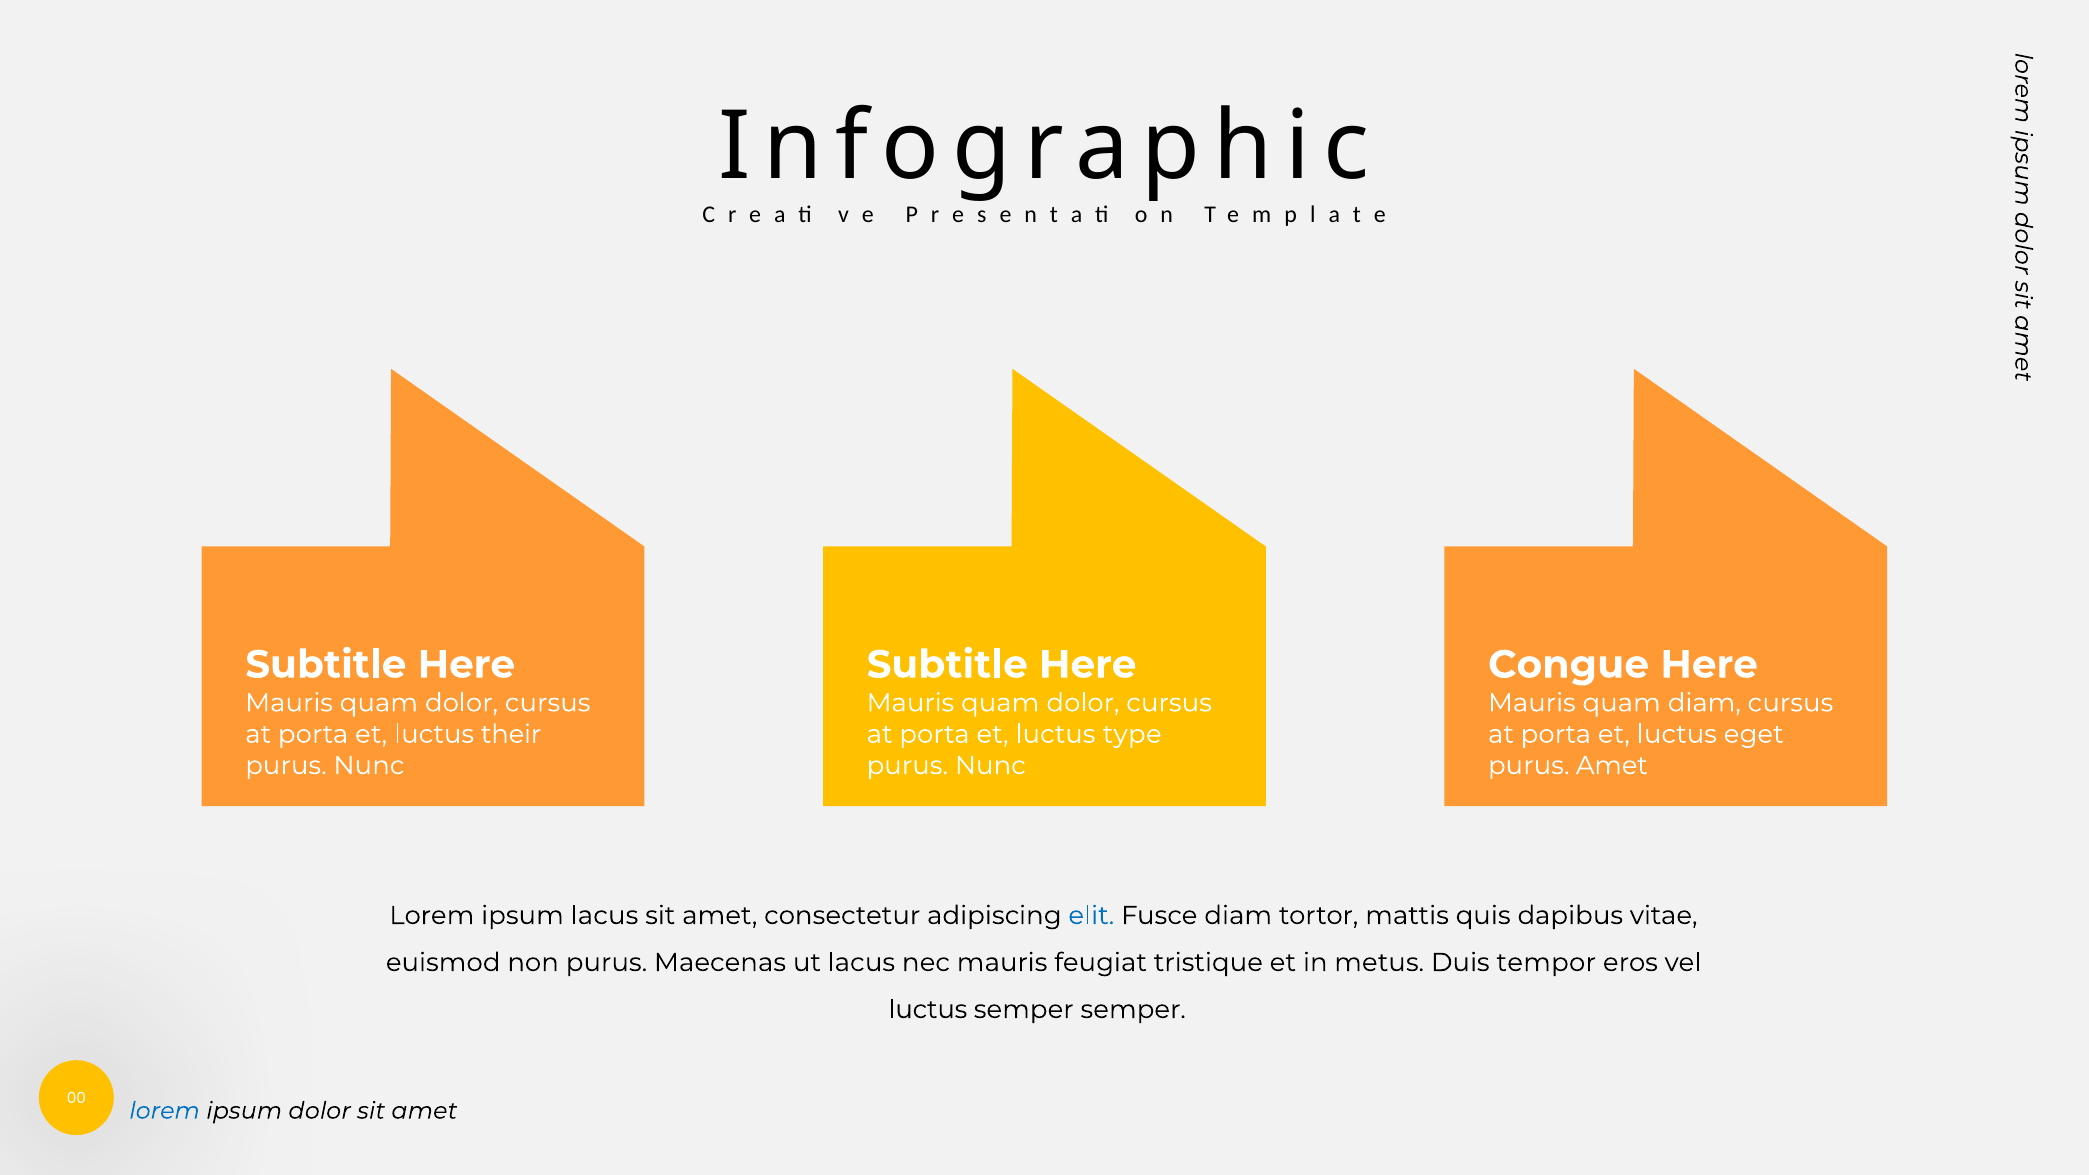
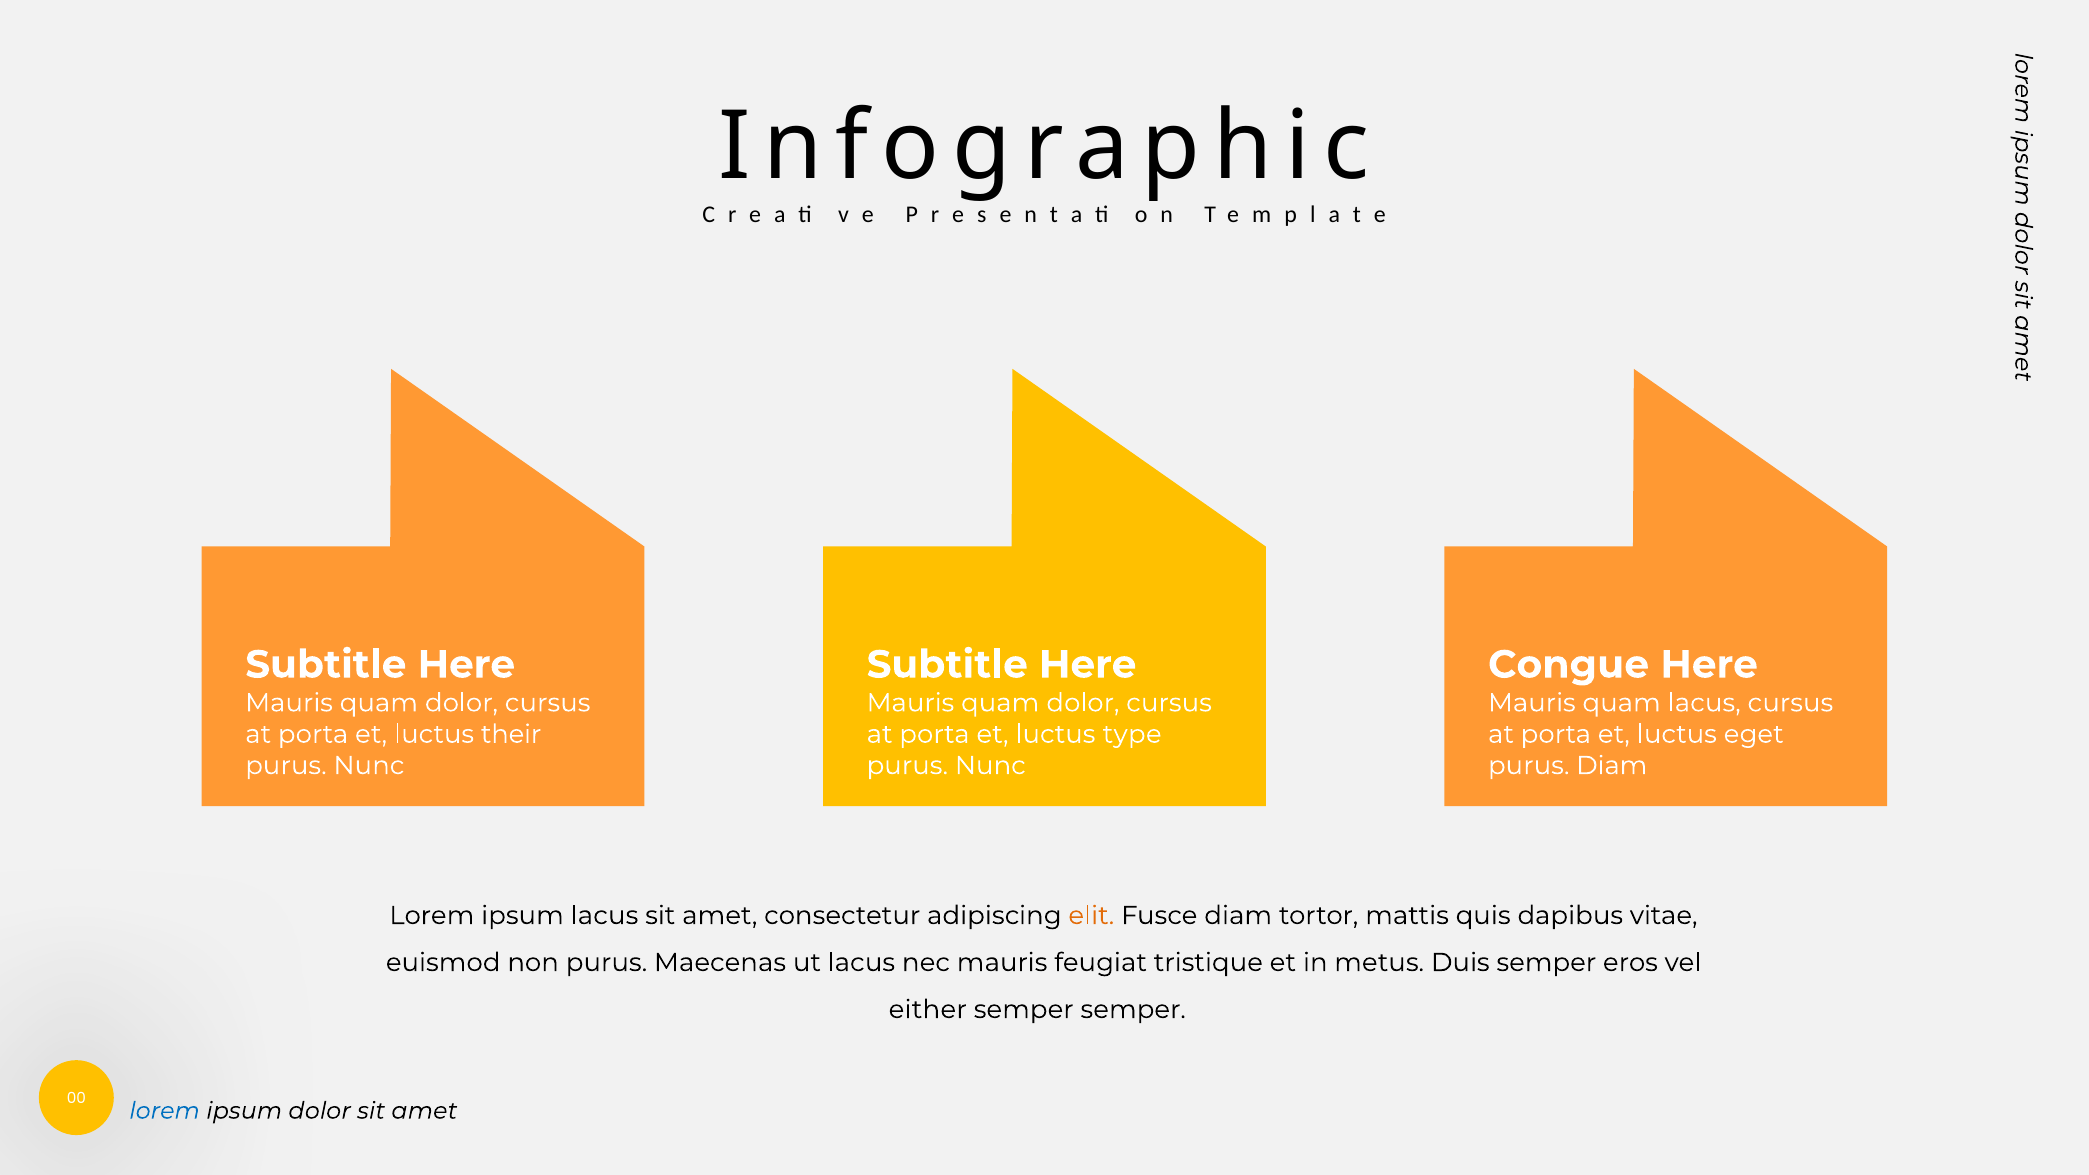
quam diam: diam -> lacus
purus Amet: Amet -> Diam
elit colour: blue -> orange
Duis tempor: tempor -> semper
luctus at (928, 1010): luctus -> either
